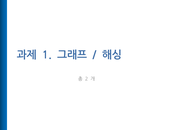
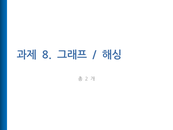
1: 1 -> 8
